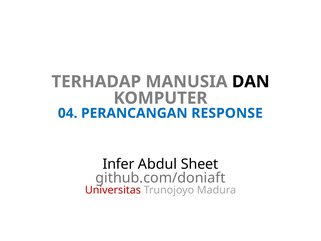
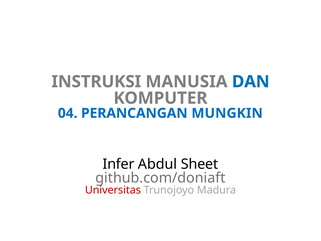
TERHADAP: TERHADAP -> INSTRUKSI
DAN colour: black -> blue
RESPONSE: RESPONSE -> MUNGKIN
